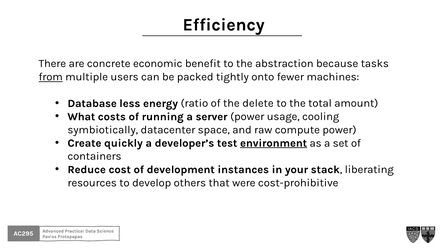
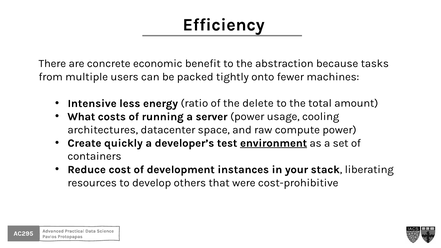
from underline: present -> none
Database: Database -> Intensive
symbiotically: symbiotically -> architectures
